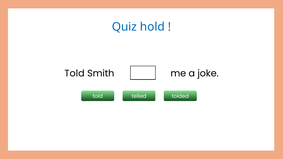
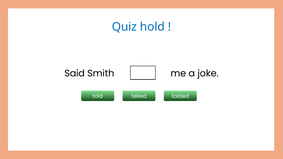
Told at (74, 73): Told -> Said
